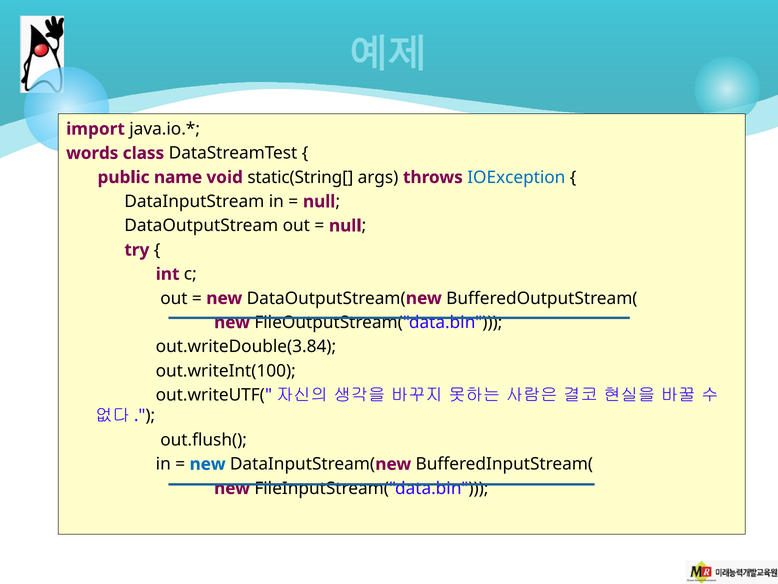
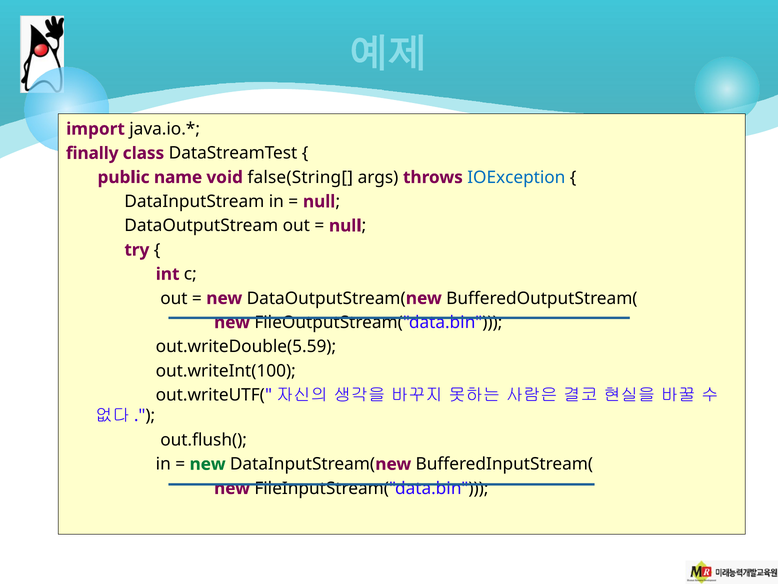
words: words -> finally
static(String[: static(String[ -> false(String[
out.writeDouble(3.84: out.writeDouble(3.84 -> out.writeDouble(5.59
new at (208, 464) colour: blue -> green
